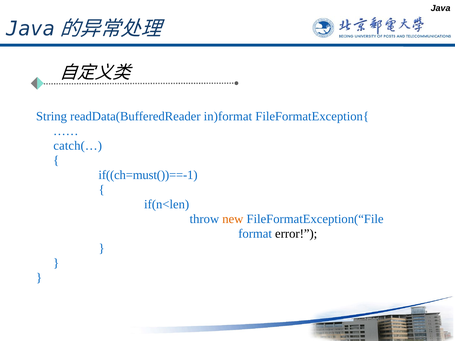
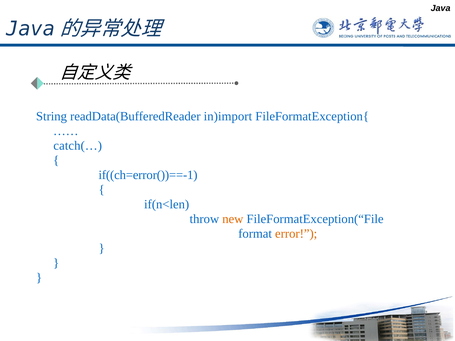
in)format: in)format -> in)import
if((ch=must())==-1: if((ch=must())==-1 -> if((ch=error())==-1
error colour: black -> orange
